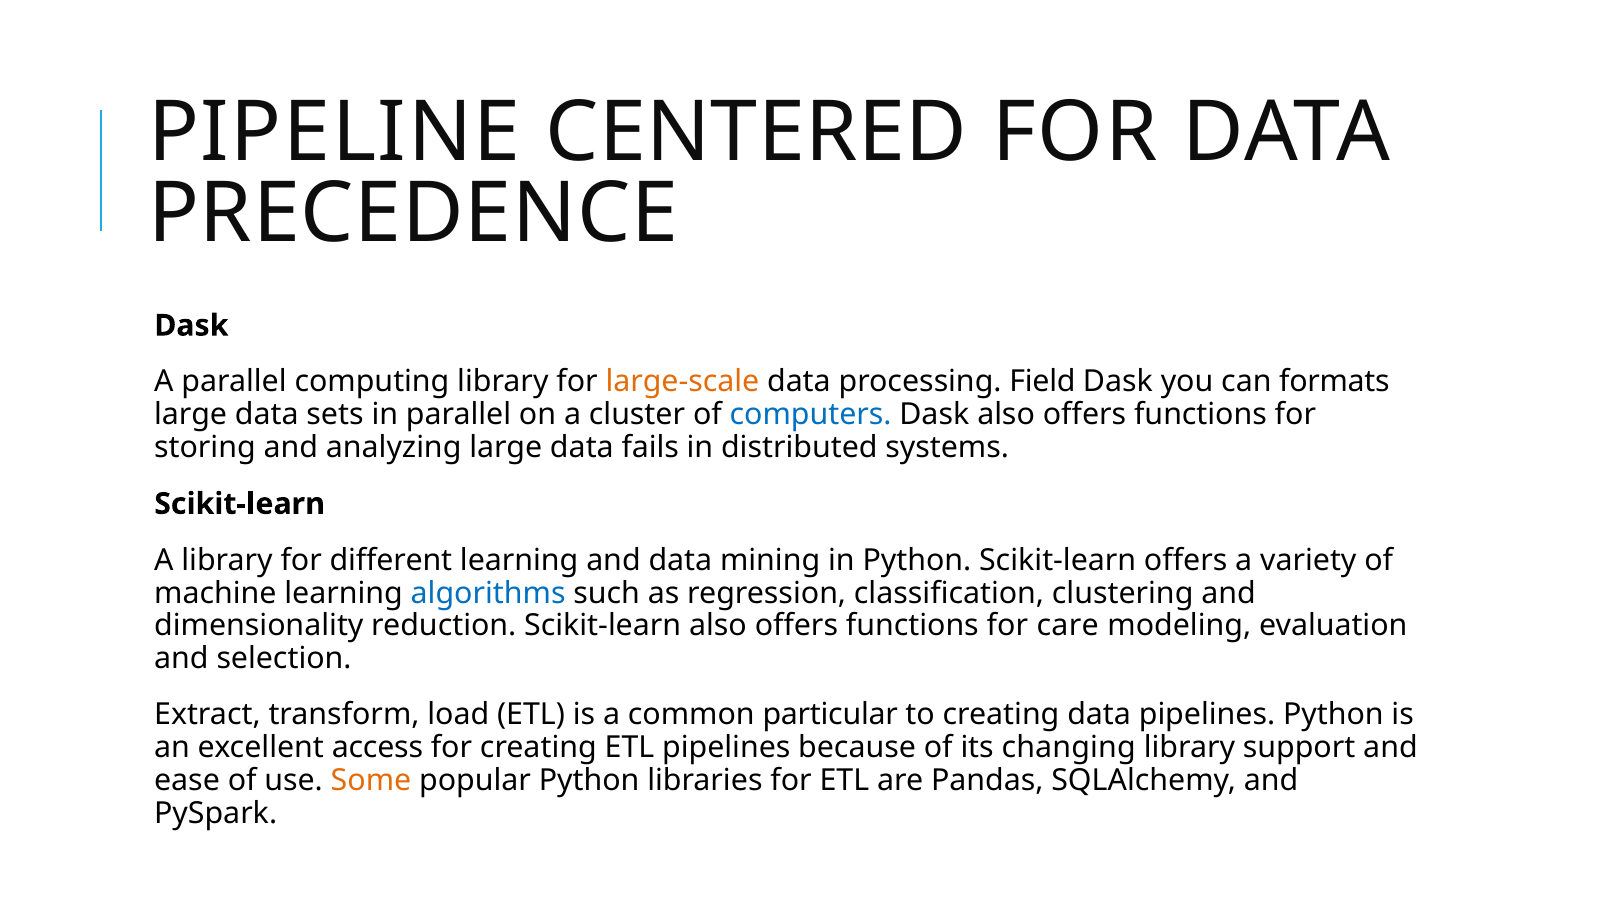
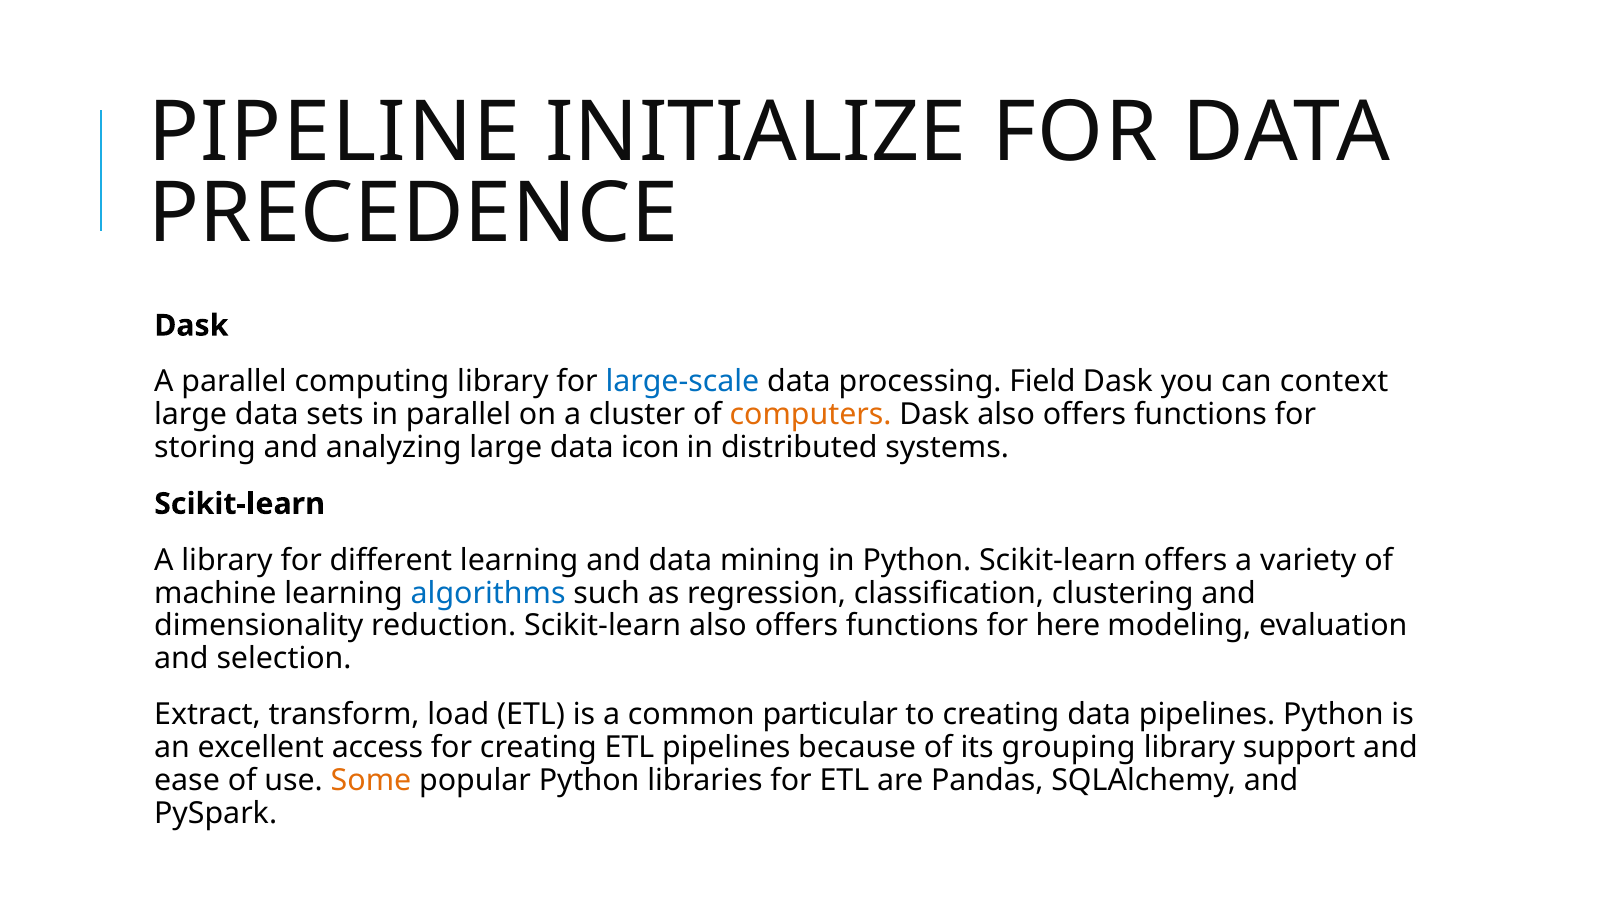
CENTERED: CENTERED -> INITIALIZE
large-scale colour: orange -> blue
formats: formats -> context
computers colour: blue -> orange
fails: fails -> icon
care: care -> here
changing: changing -> grouping
